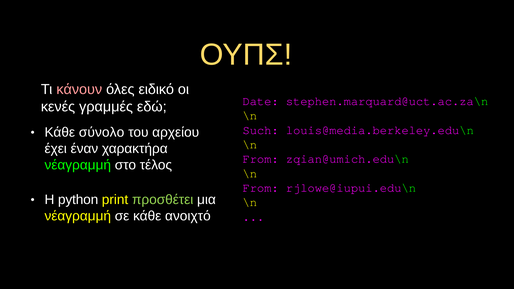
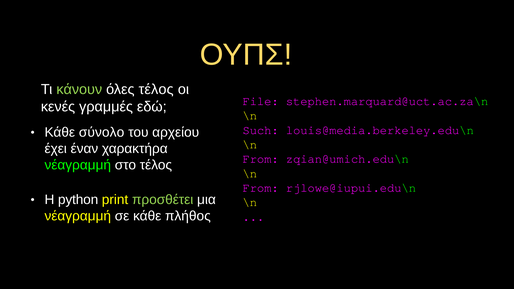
κάνουν colour: pink -> light green
όλες ειδικό: ειδικό -> τέλος
Date: Date -> File
ανοιχτό: ανοιχτό -> πλήθος
